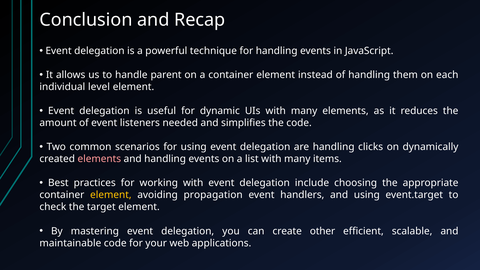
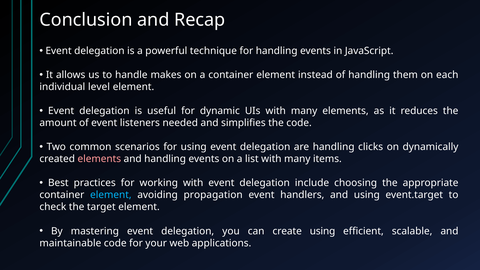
parent: parent -> makes
element at (111, 195) colour: yellow -> light blue
create other: other -> using
